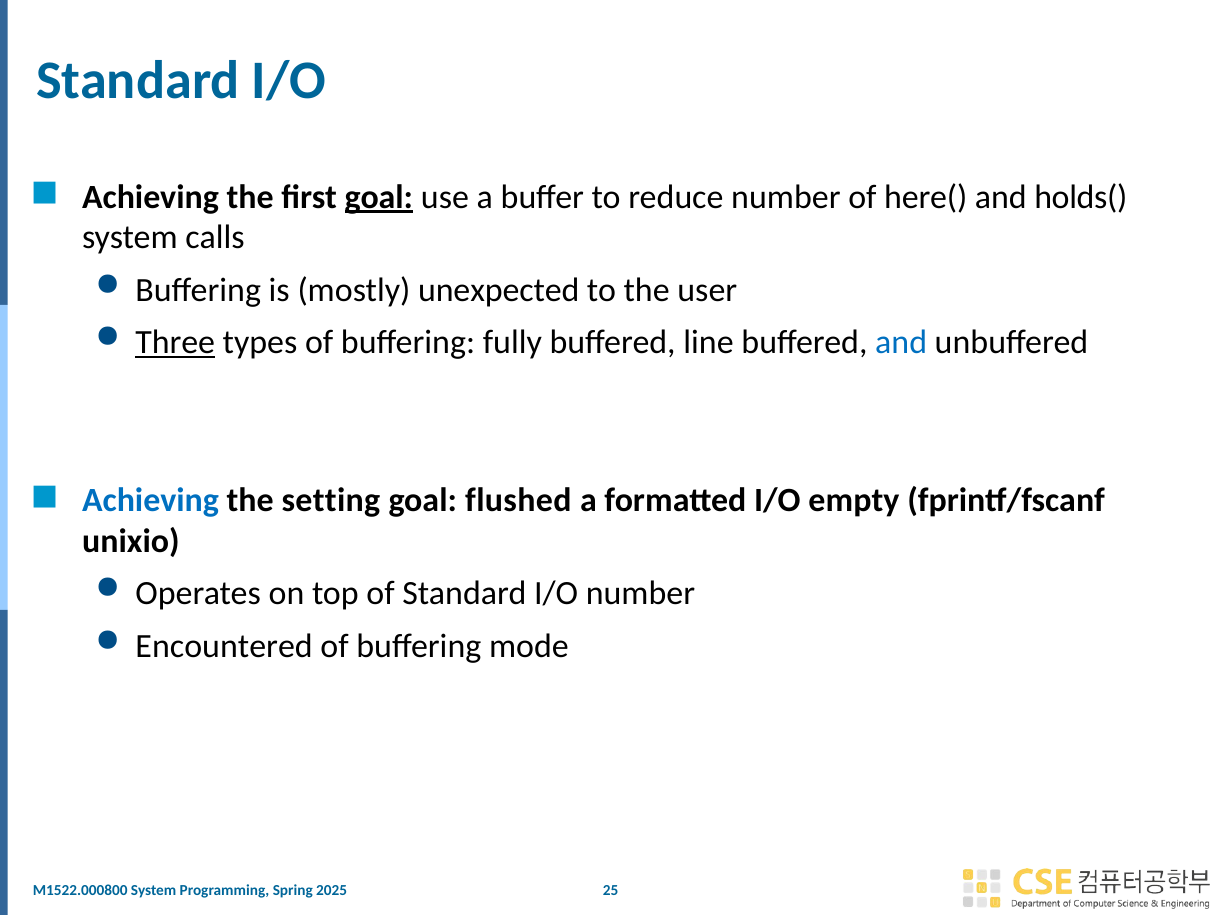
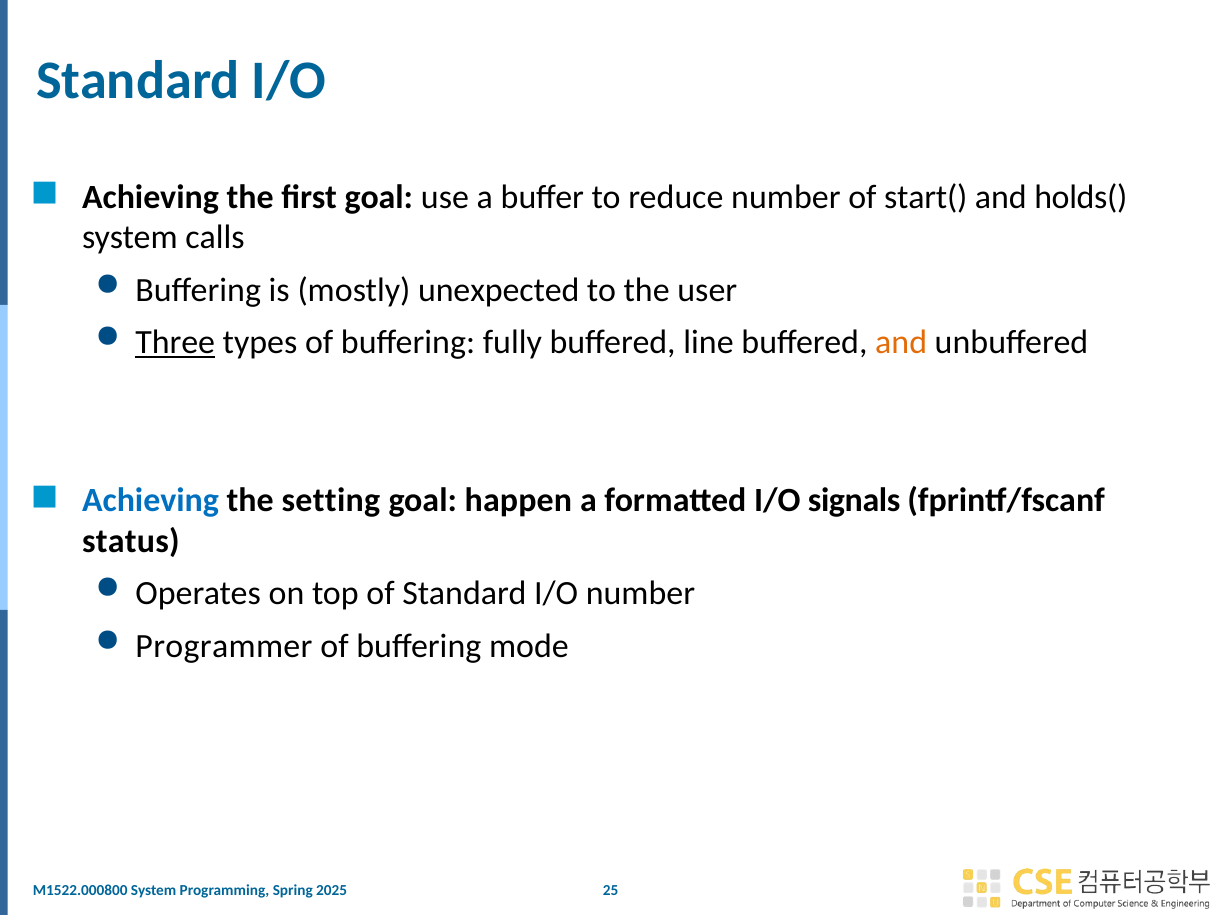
goal at (379, 197) underline: present -> none
here(: here( -> start(
and at (901, 343) colour: blue -> orange
flushed: flushed -> happen
empty: empty -> signals
unixio: unixio -> status
Encountered: Encountered -> Programmer
